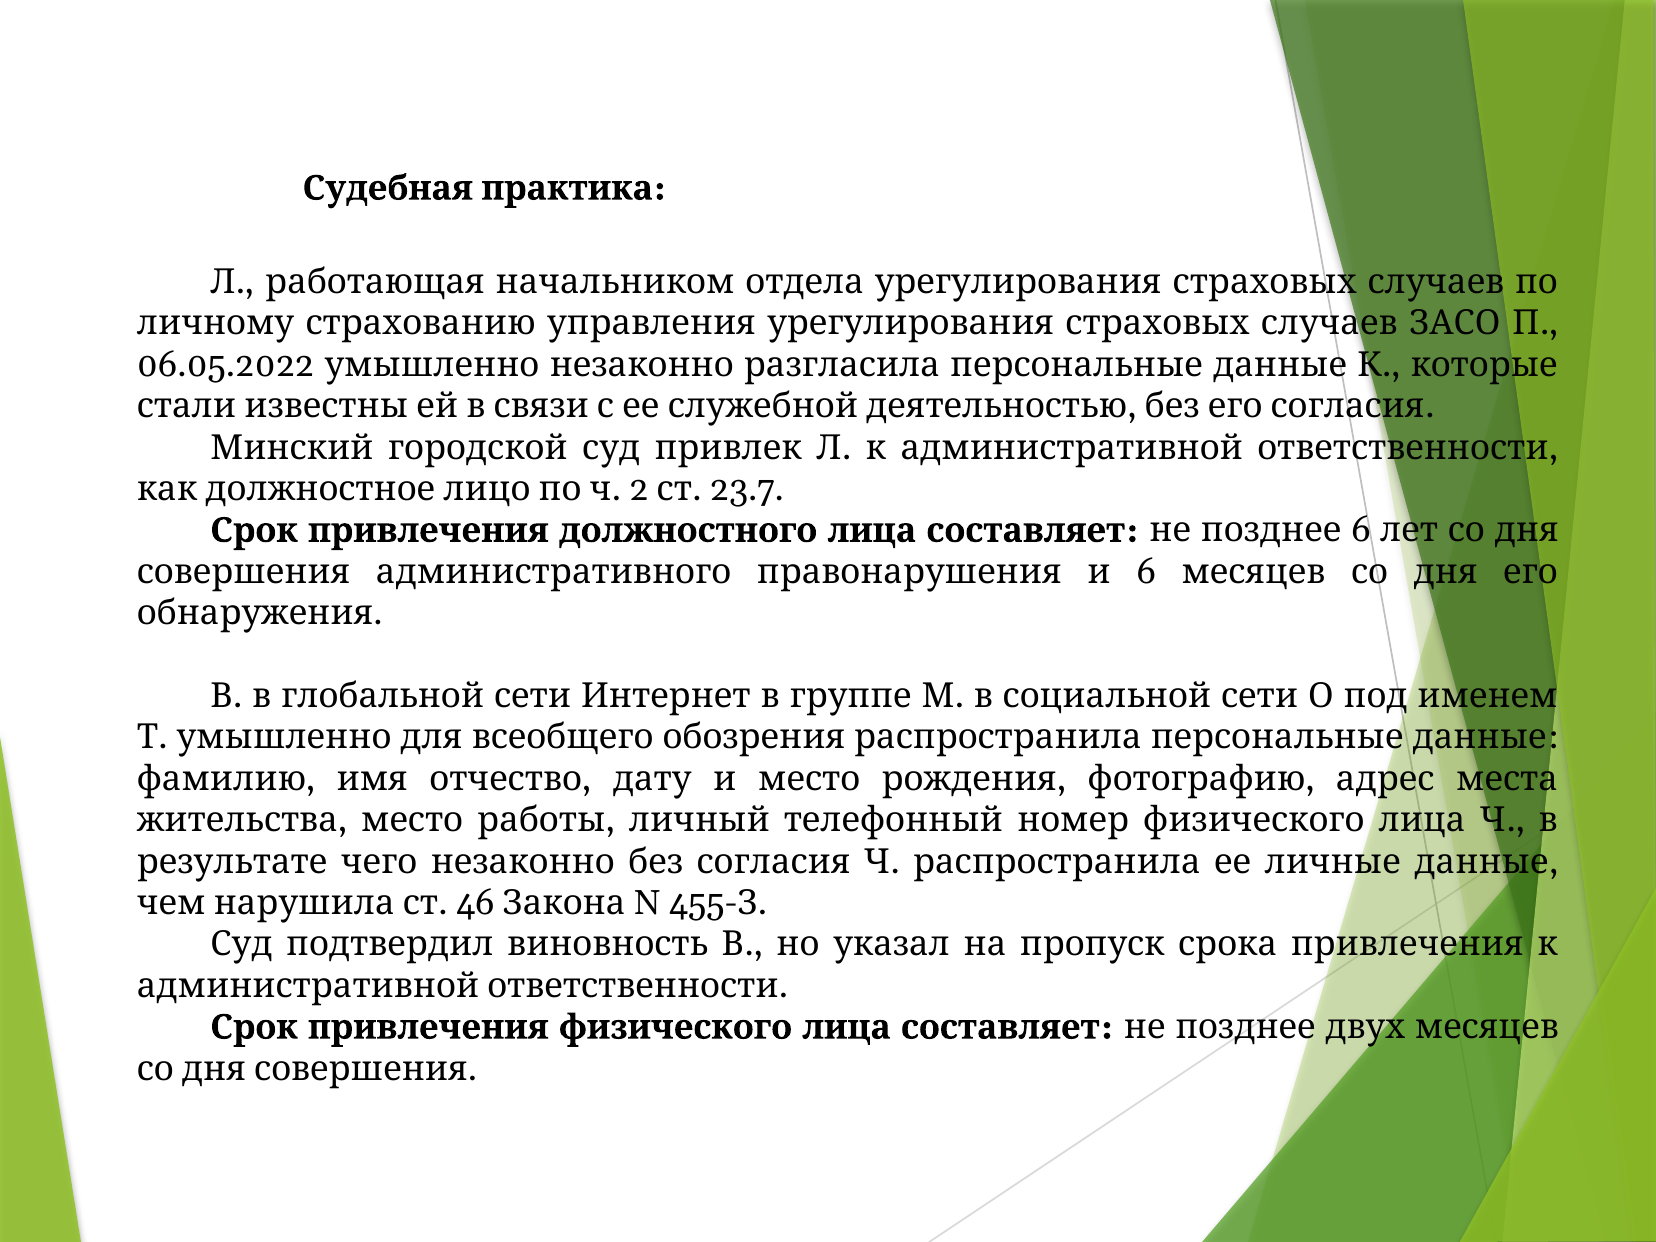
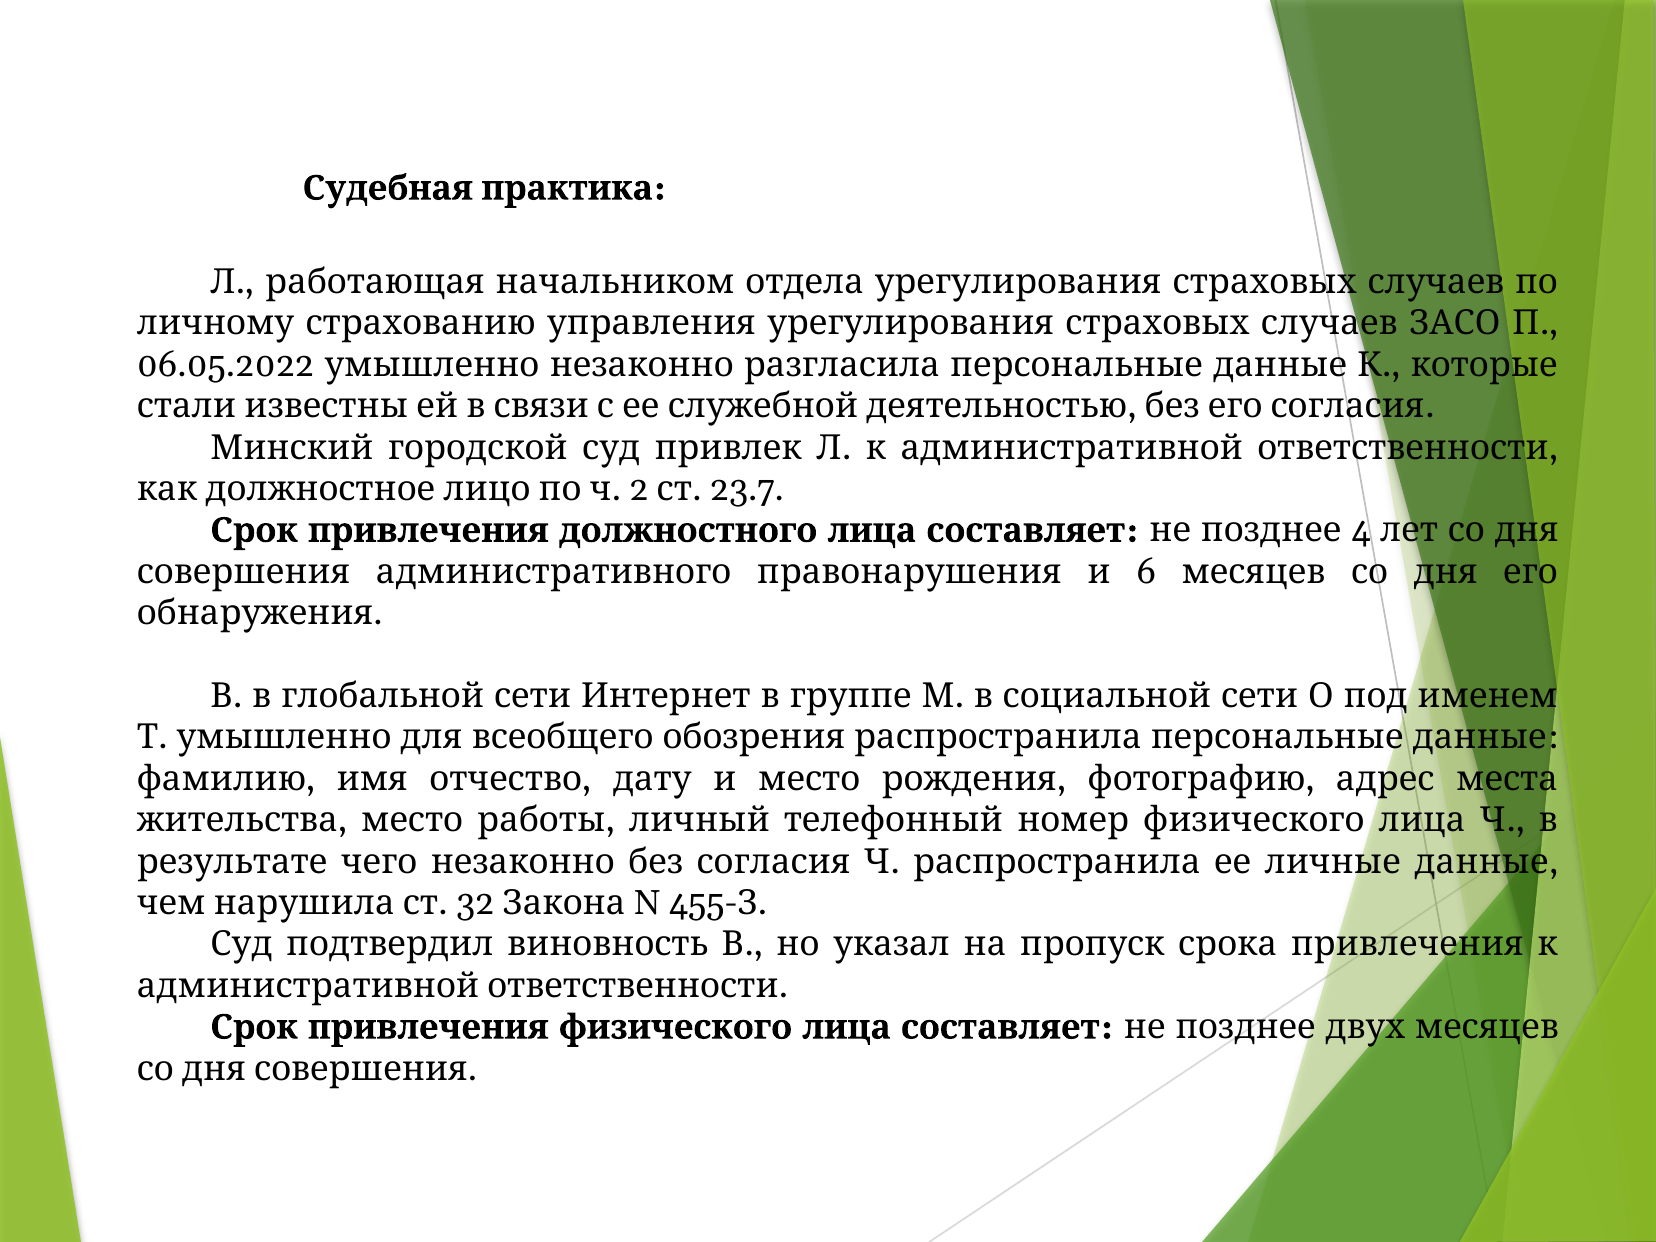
составляет 6: 6 -> 4
46: 46 -> 32
